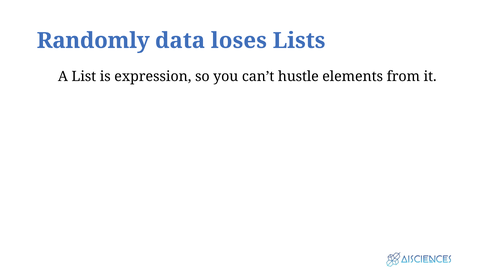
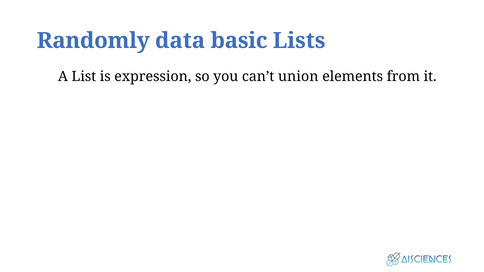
loses: loses -> basic
hustle: hustle -> union
